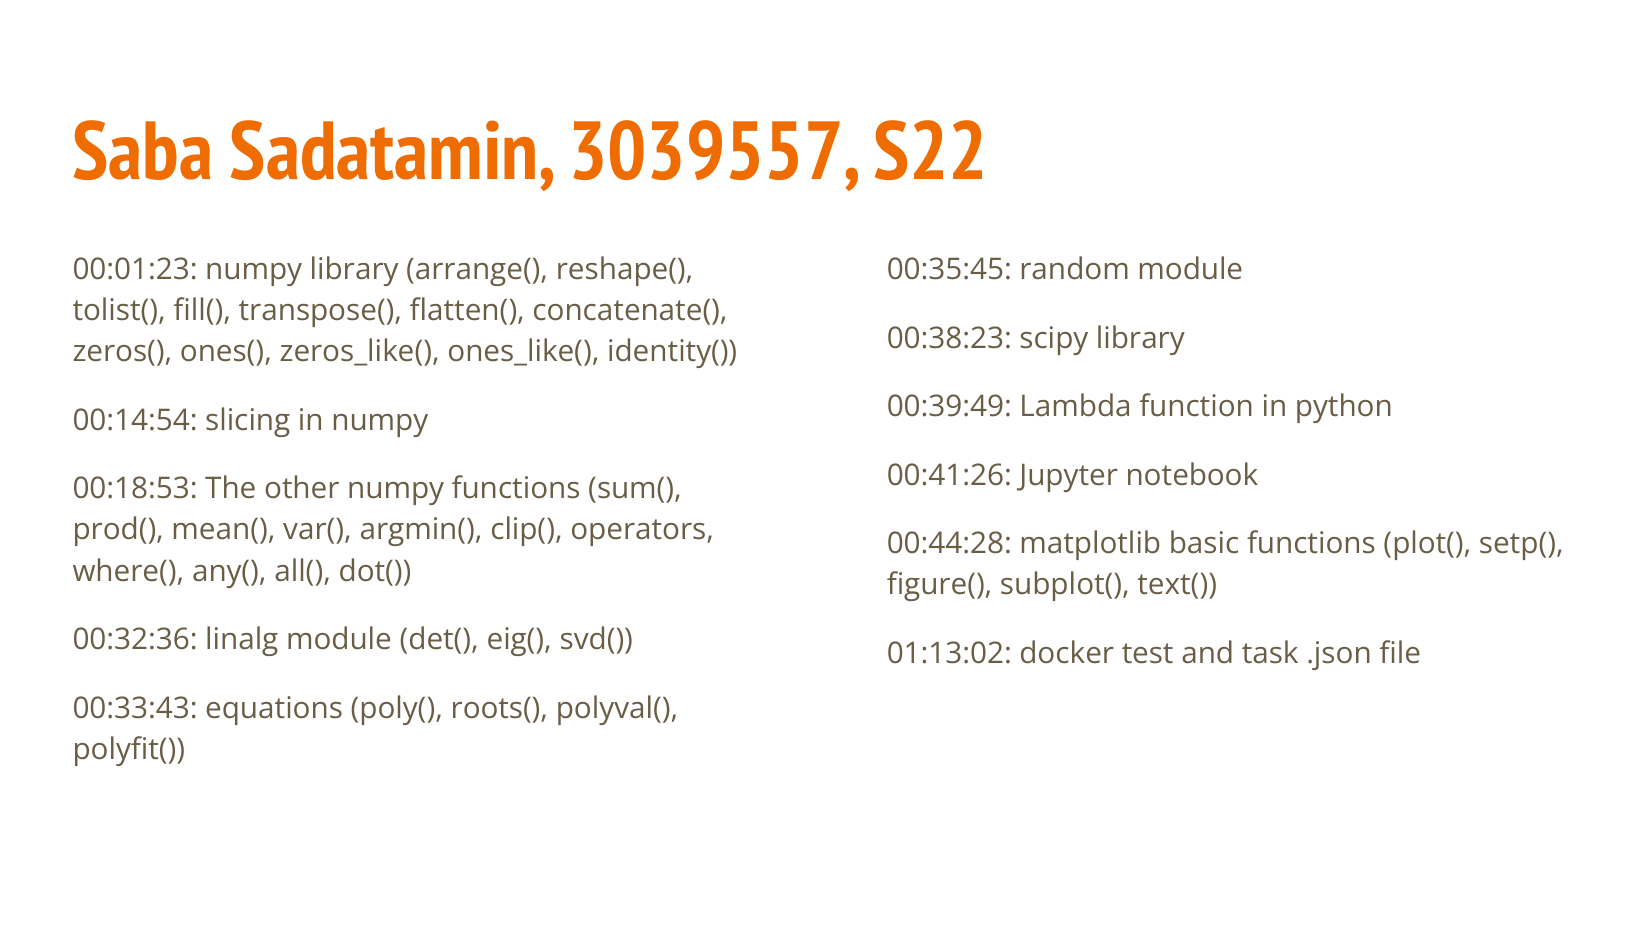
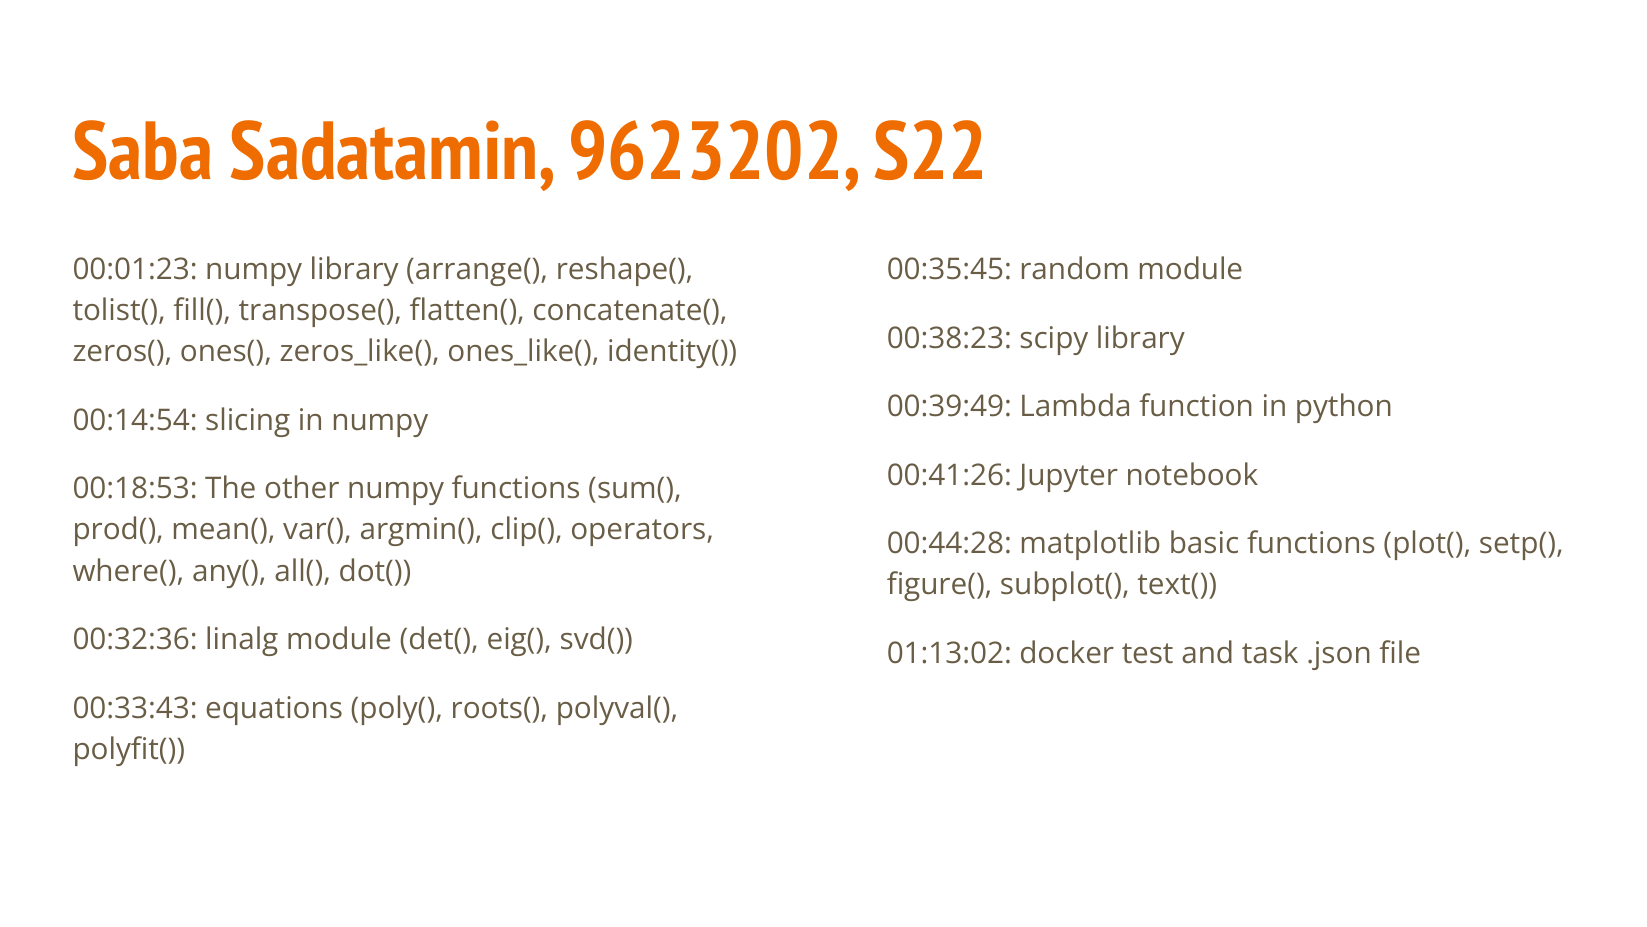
3039557: 3039557 -> 9623202
